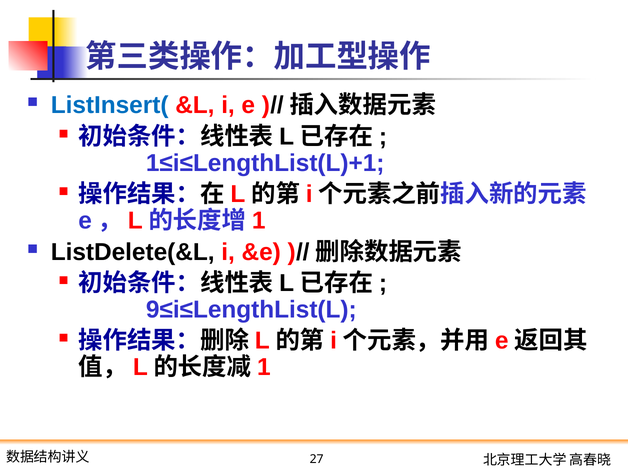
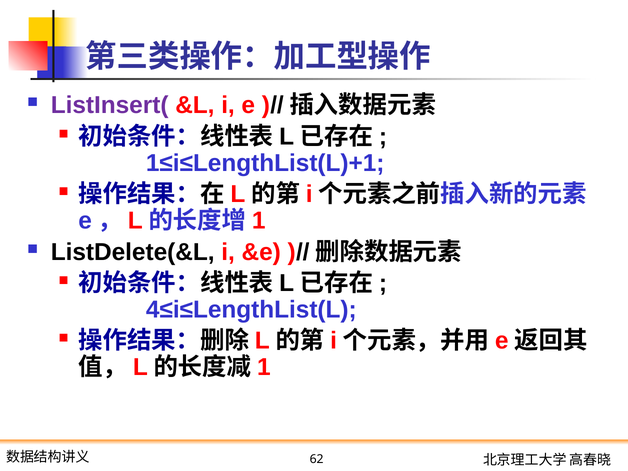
ListInsert( colour: blue -> purple
9≤i≤LengthList(L: 9≤i≤LengthList(L -> 4≤i≤LengthList(L
27: 27 -> 62
